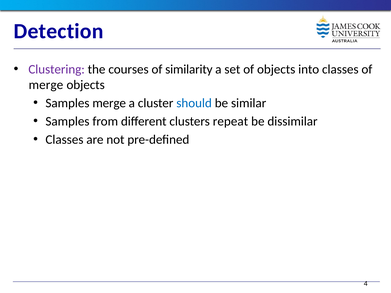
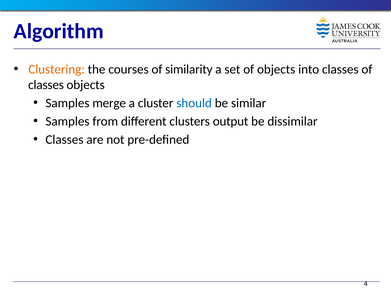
Detection: Detection -> Algorithm
Clustering colour: purple -> orange
merge at (46, 85): merge -> classes
repeat: repeat -> output
